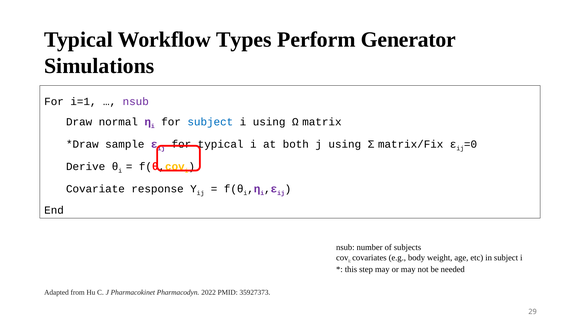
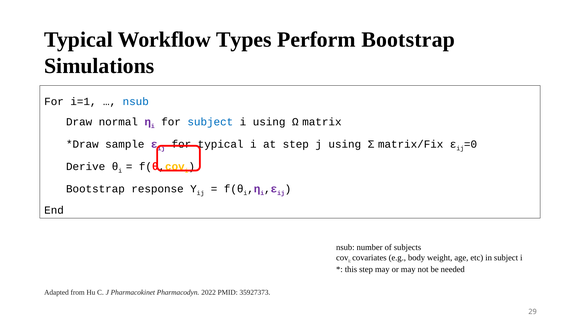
Perform Generator: Generator -> Bootstrap
nsub at (136, 101) colour: purple -> blue
at both: both -> step
Covariate at (95, 189): Covariate -> Bootstrap
